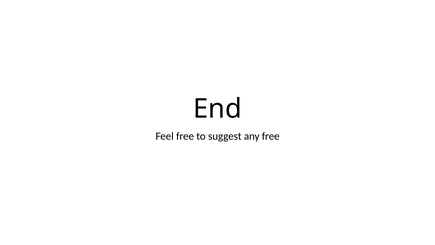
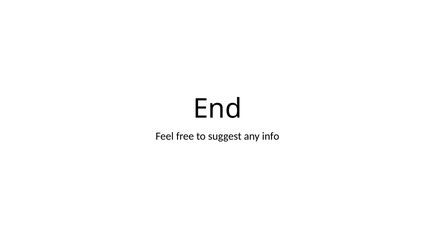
any free: free -> info
